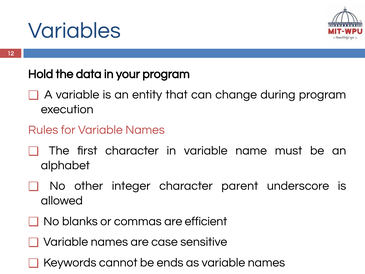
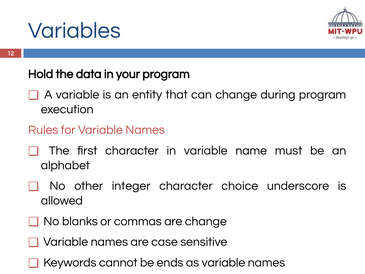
parent: parent -> choice
are efficient: efficient -> change
